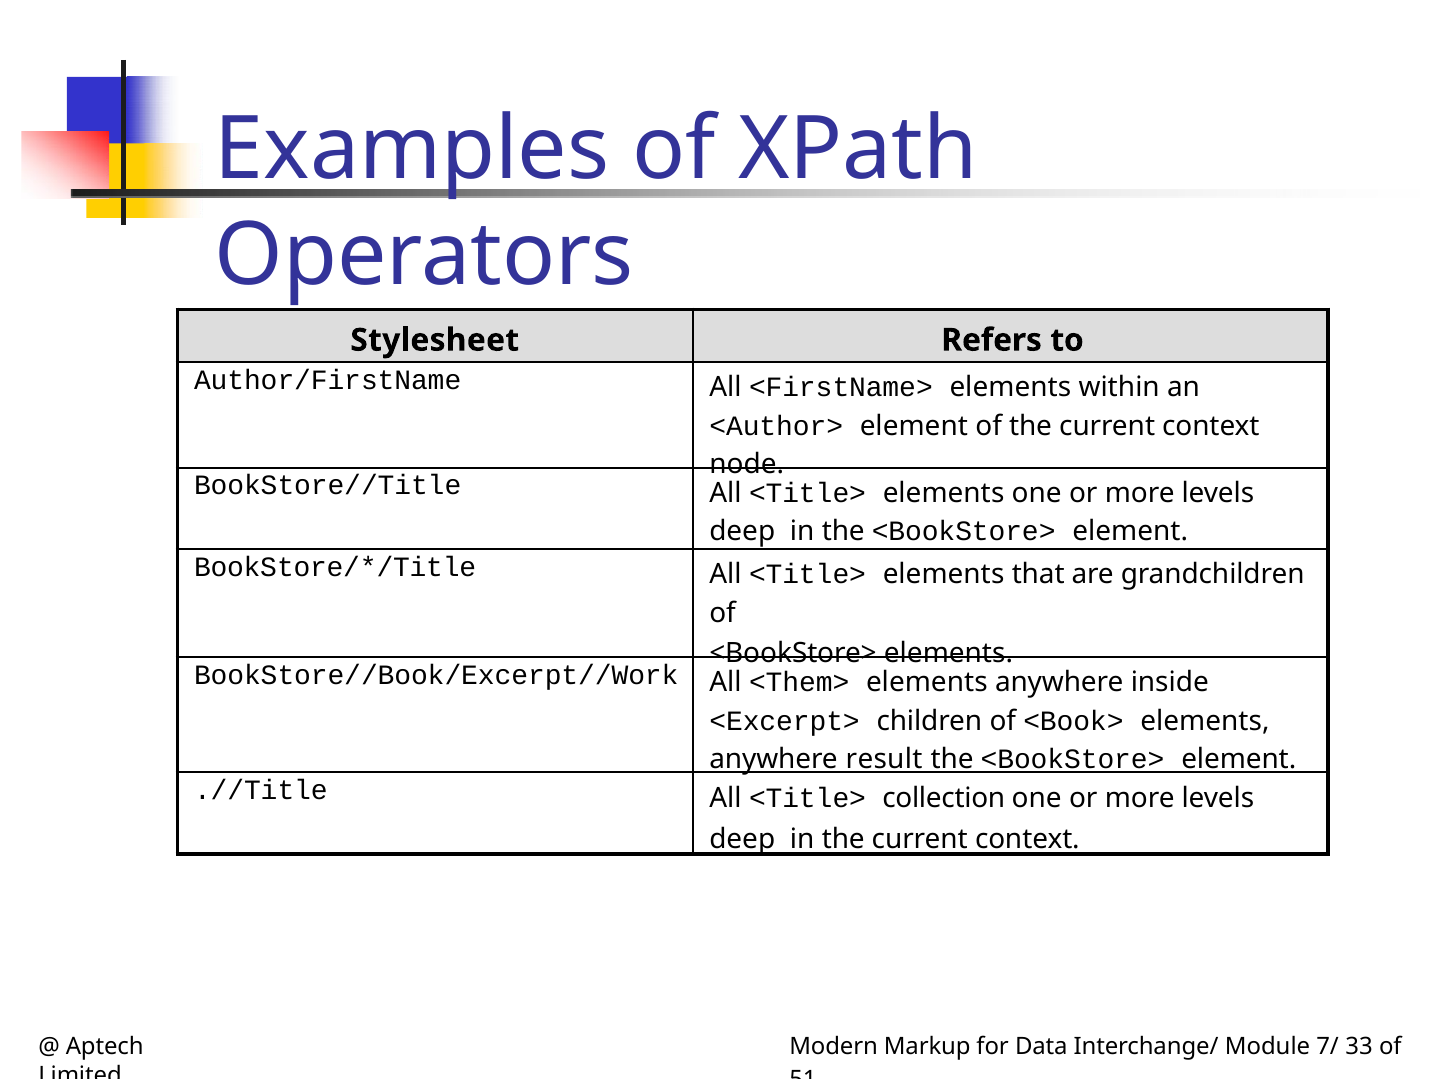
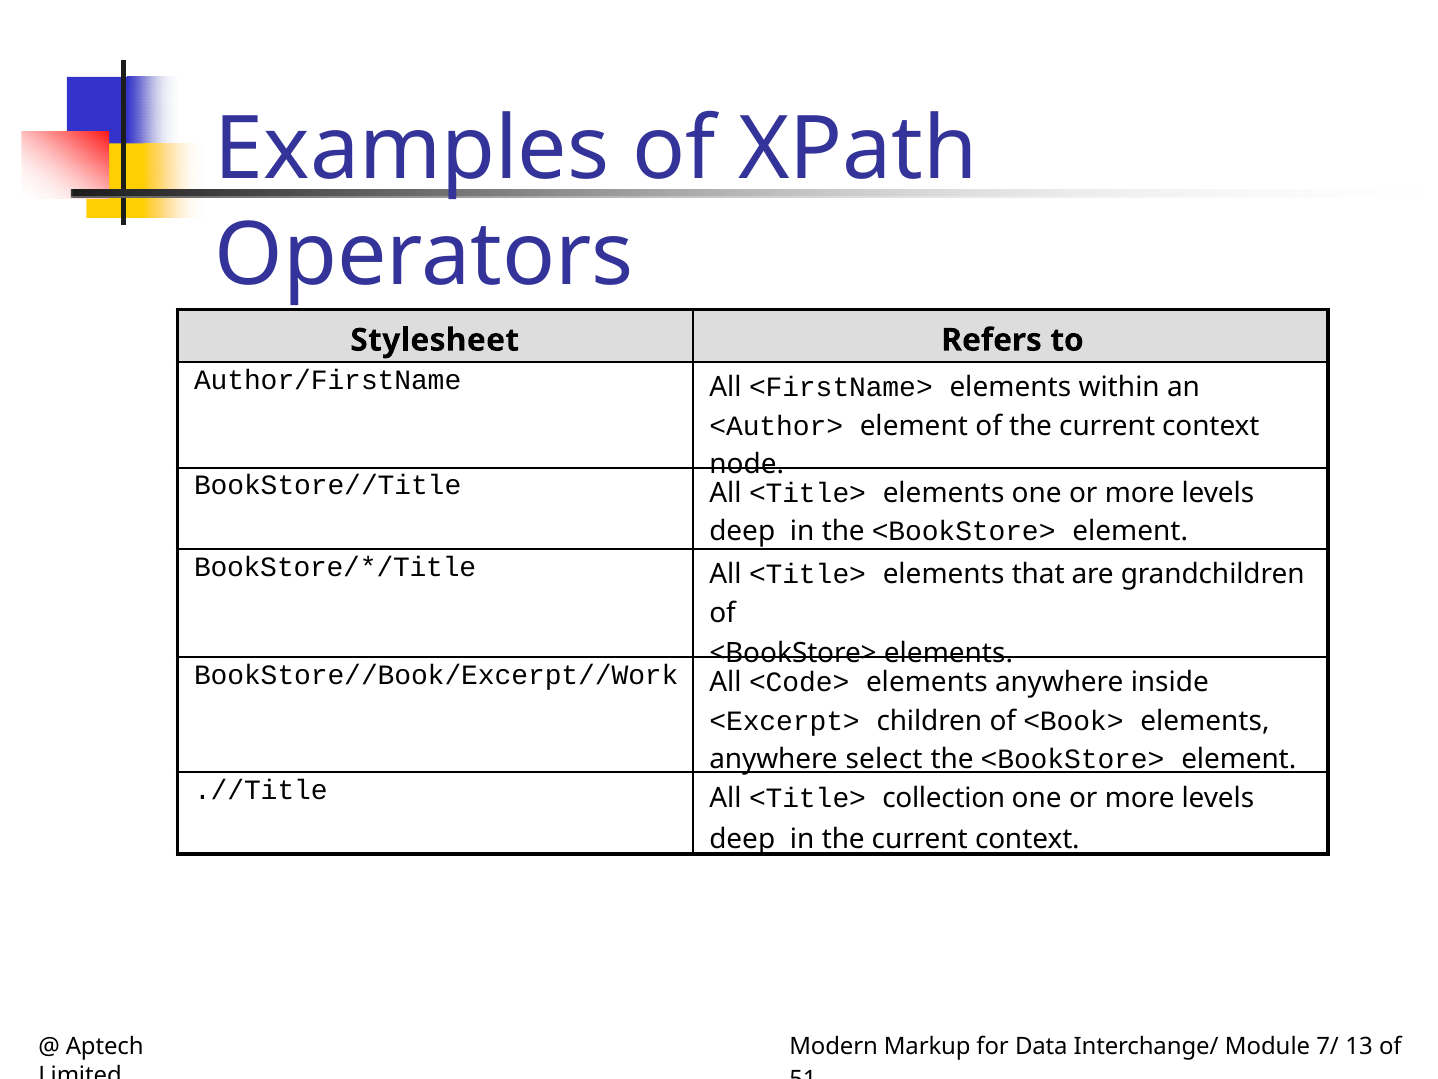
<Them>: <Them> -> <Code>
result: result -> select
33: 33 -> 13
